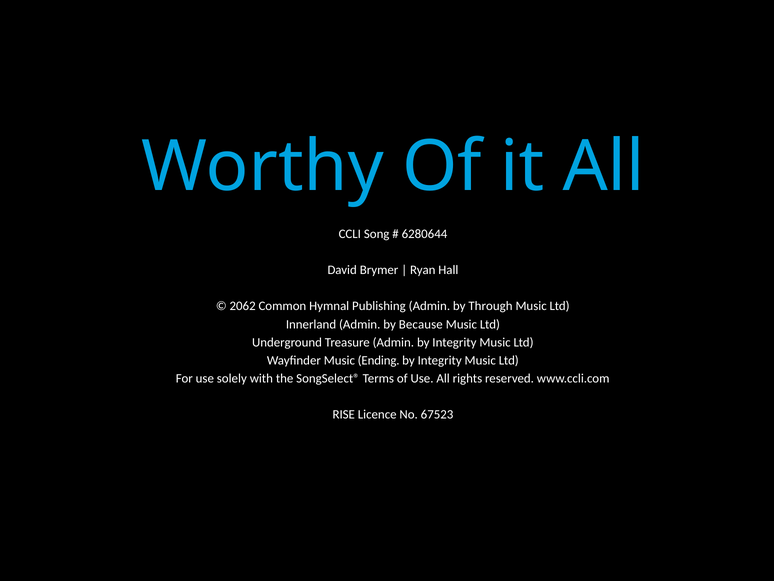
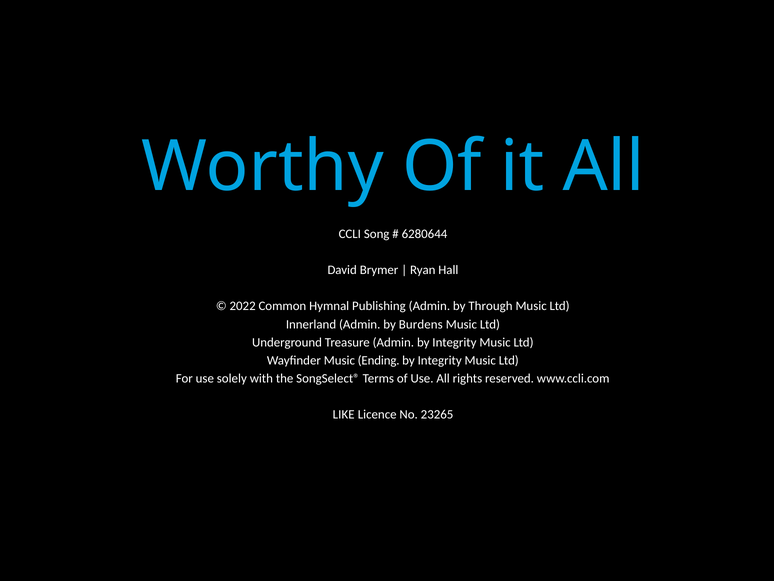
2062: 2062 -> 2022
Because: Because -> Burdens
RISE: RISE -> LIKE
67523: 67523 -> 23265
